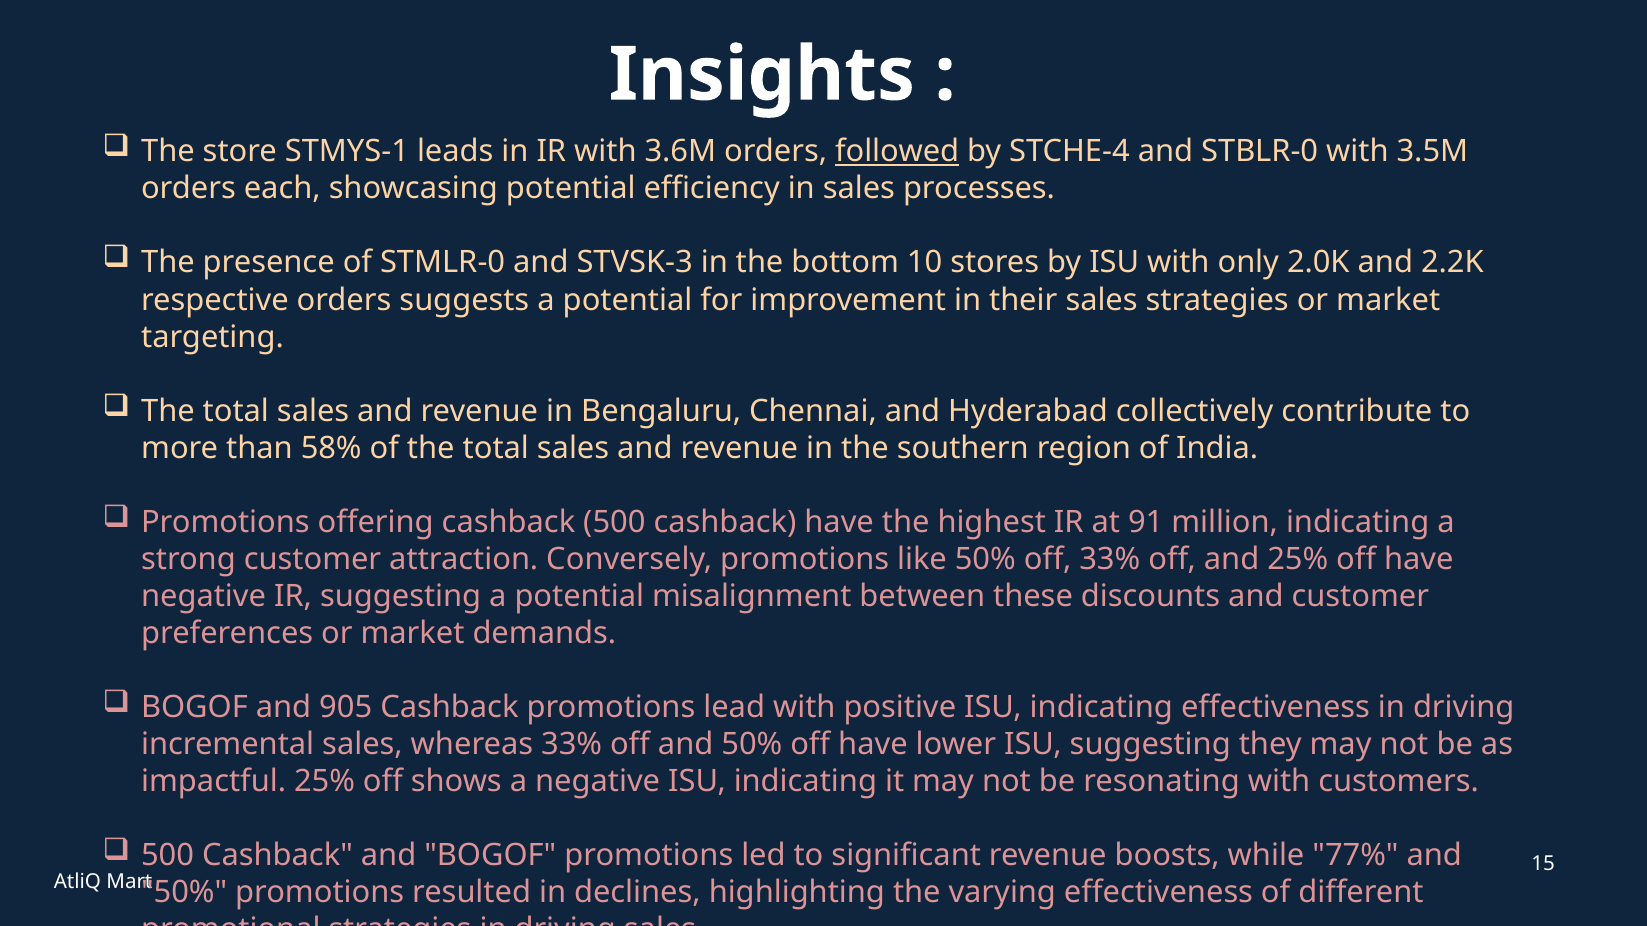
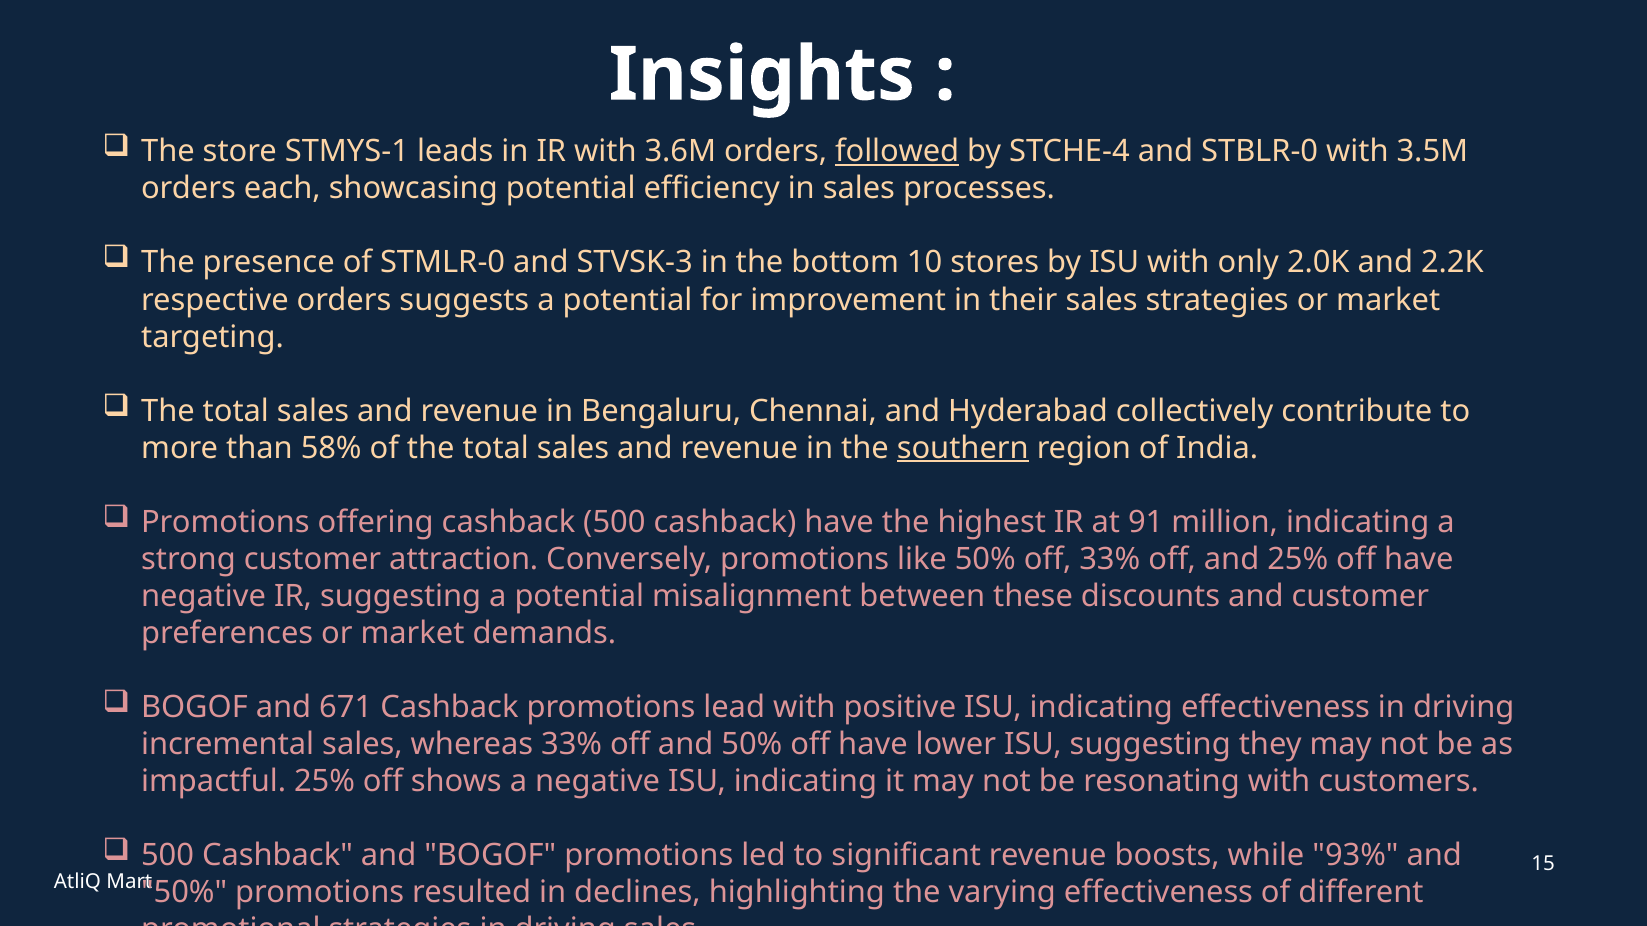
southern underline: none -> present
905: 905 -> 671
77%: 77% -> 93%
